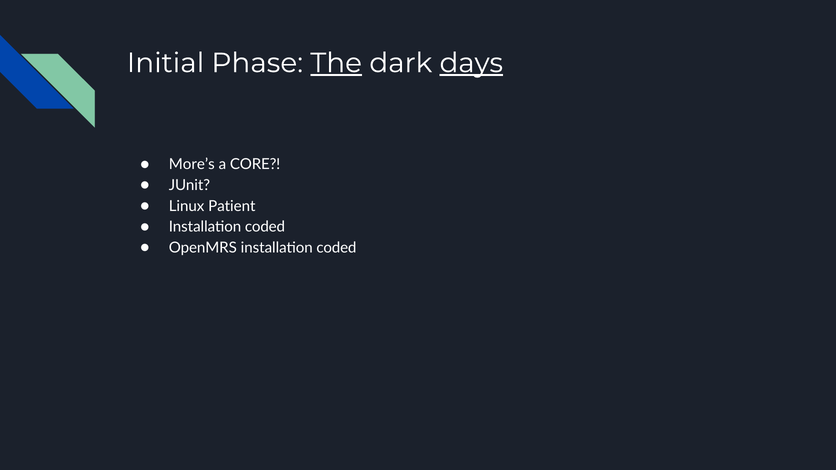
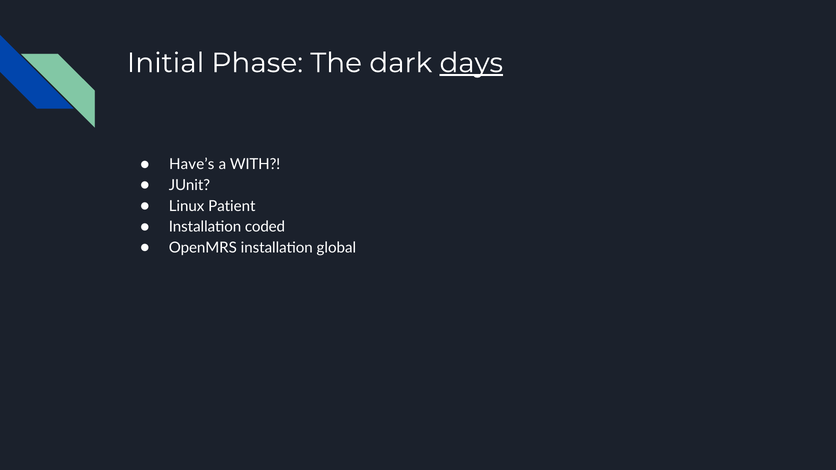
The underline: present -> none
More’s: More’s -> Have’s
CORE: CORE -> WITH
OpenMRS installation coded: coded -> global
